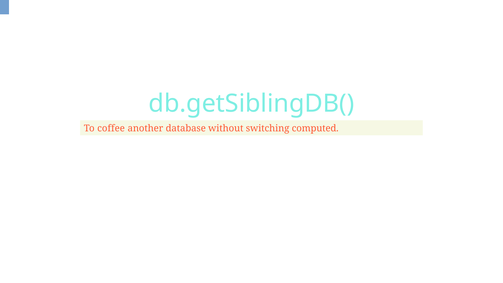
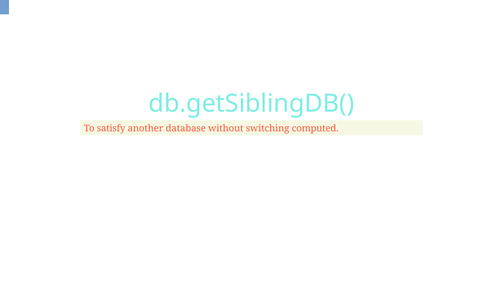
coffee: coffee -> satisfy
